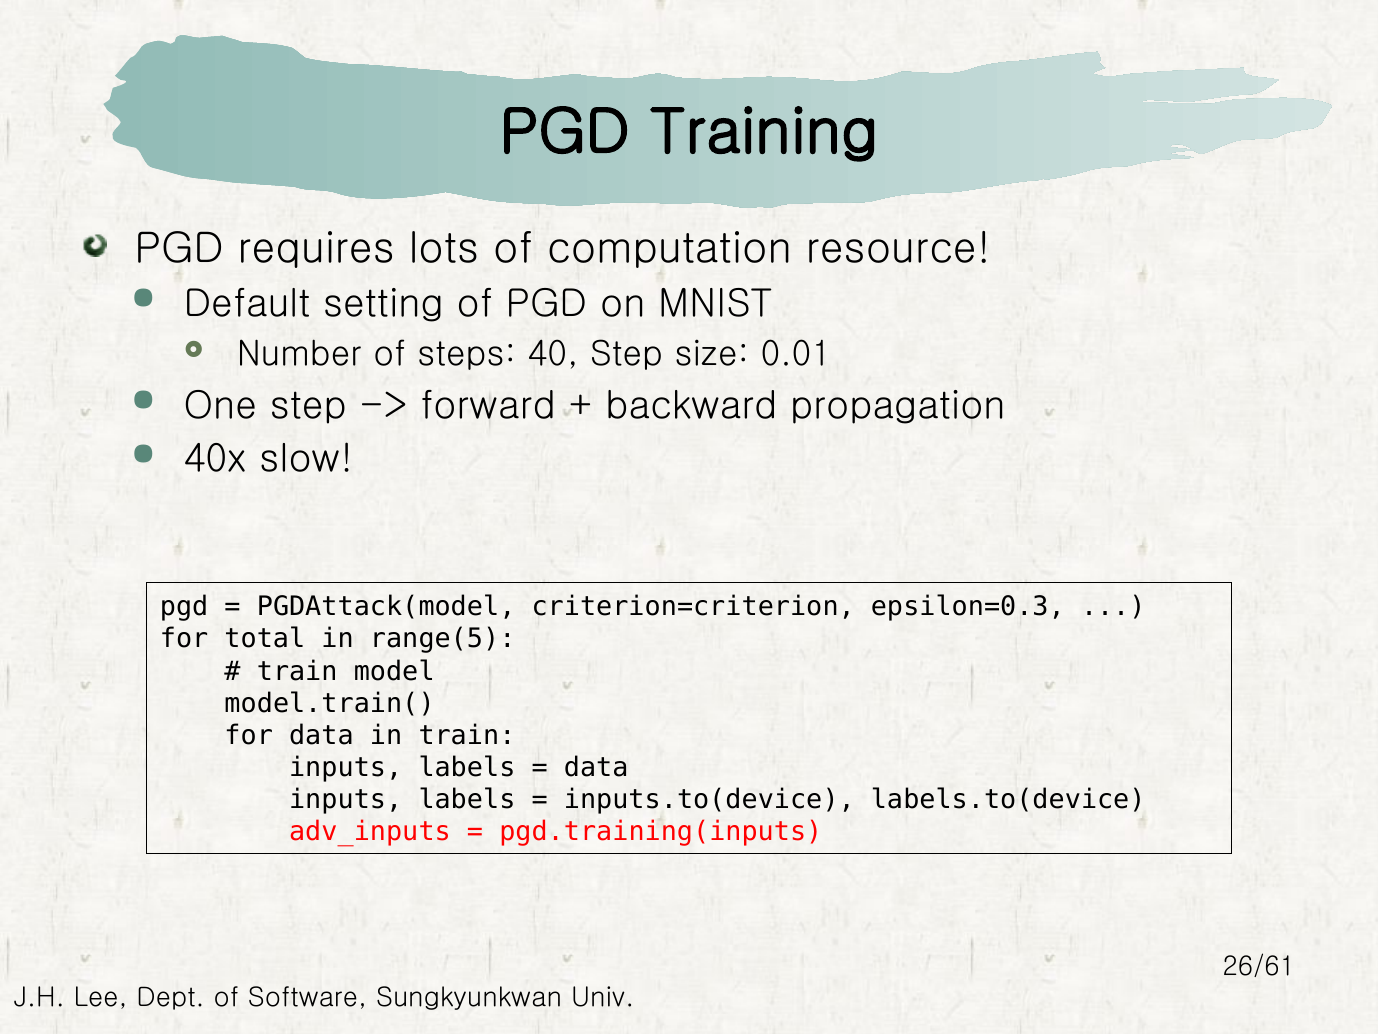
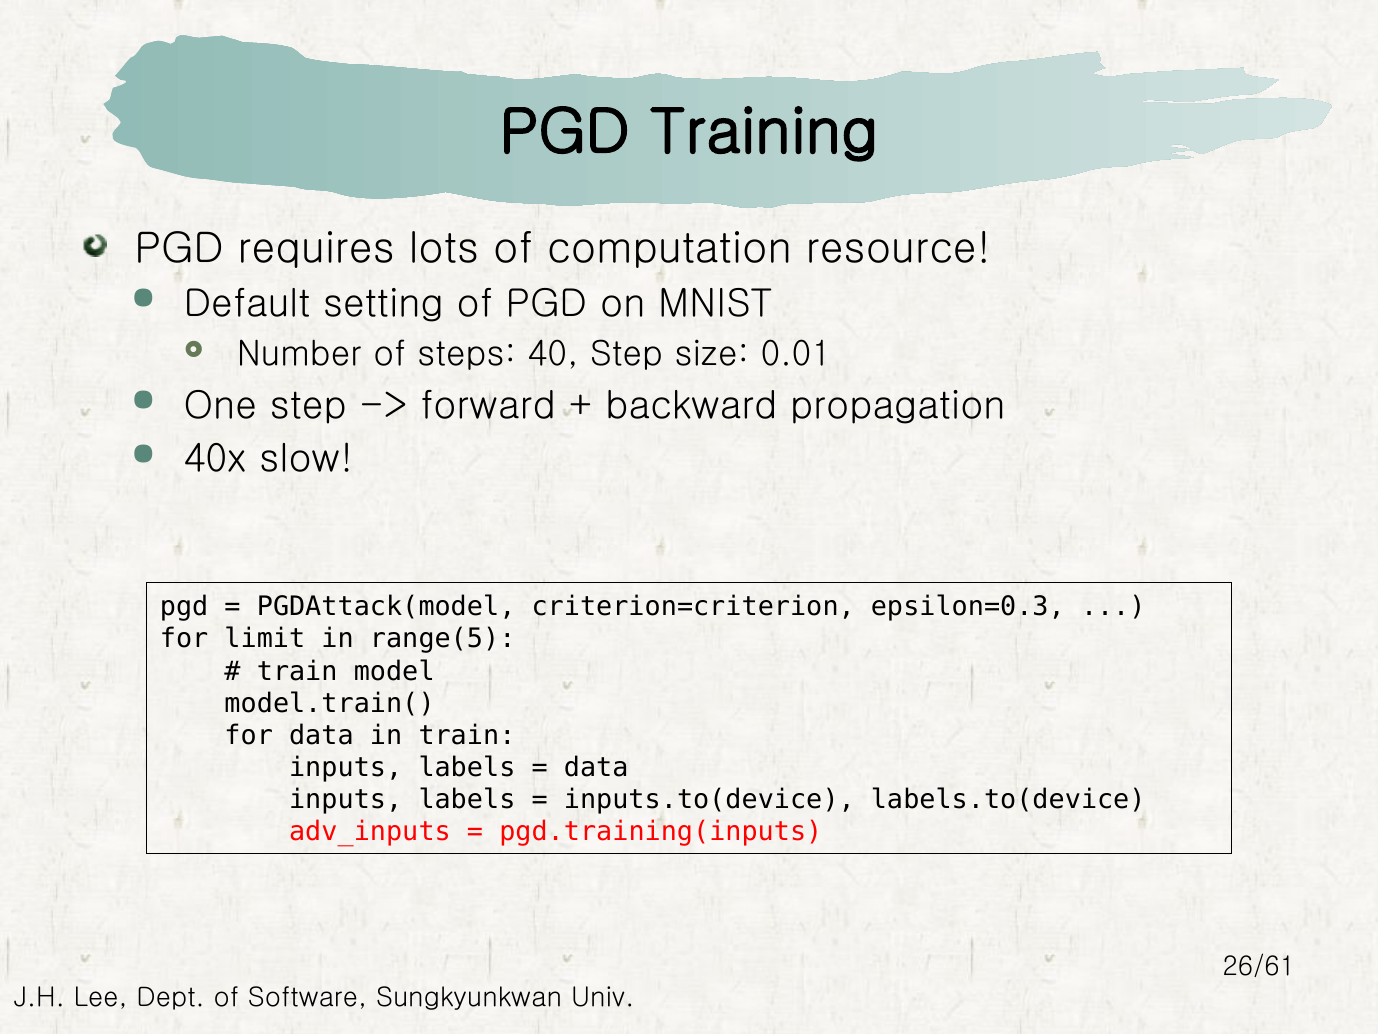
total: total -> limit
